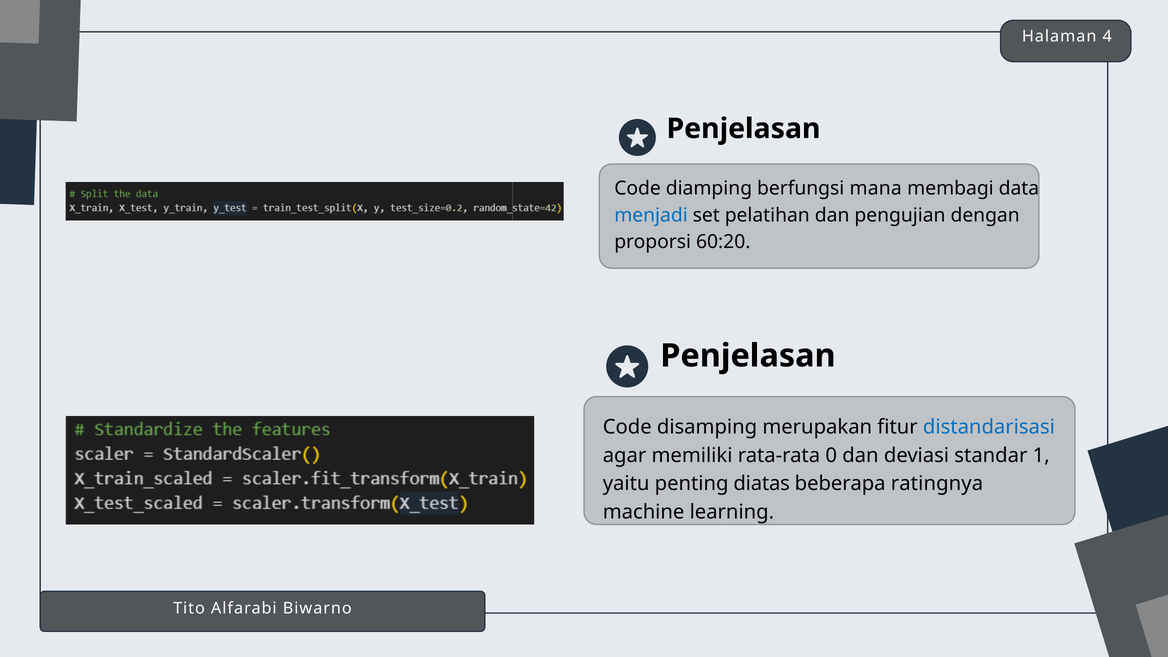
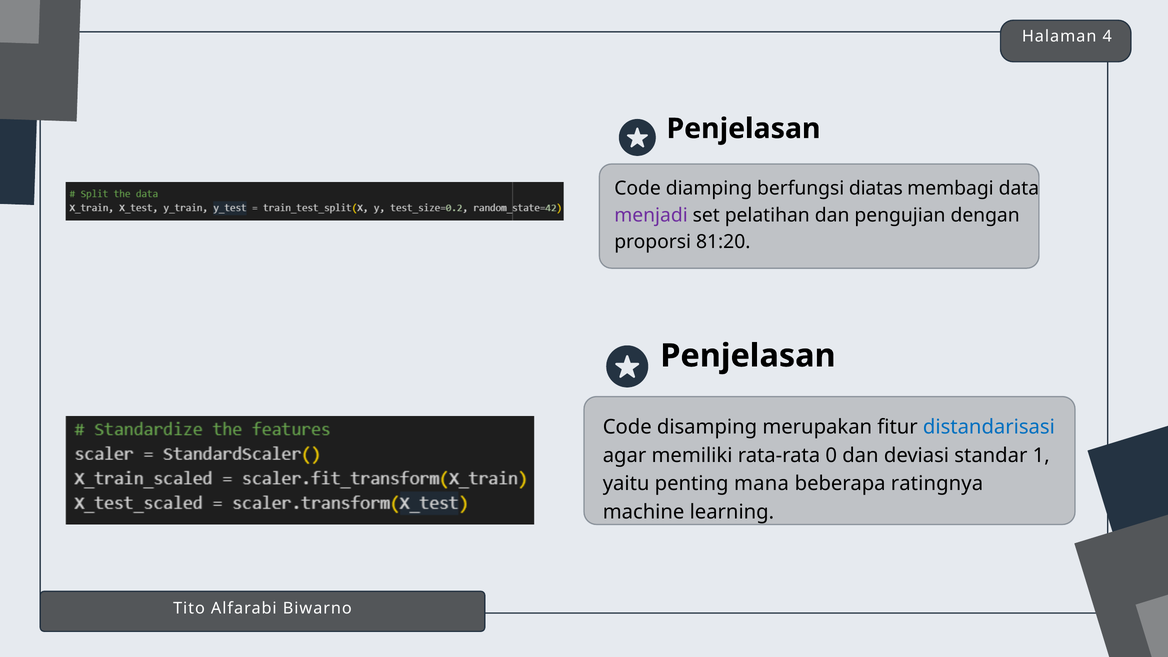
mana: mana -> diatas
menjadi colour: blue -> purple
60:20: 60:20 -> 81:20
diatas: diatas -> mana
